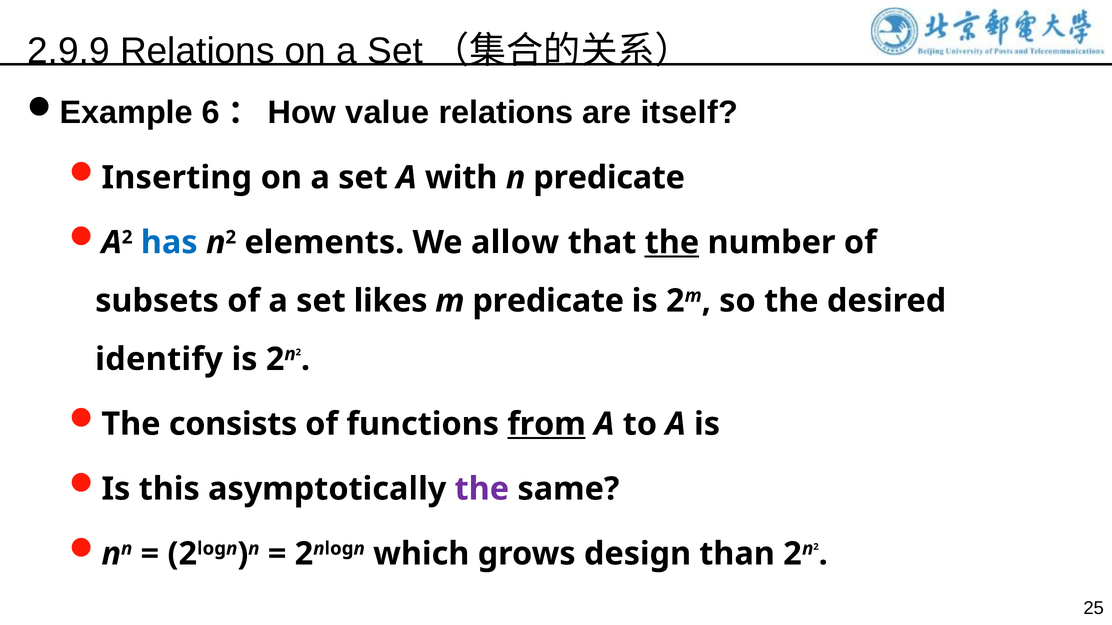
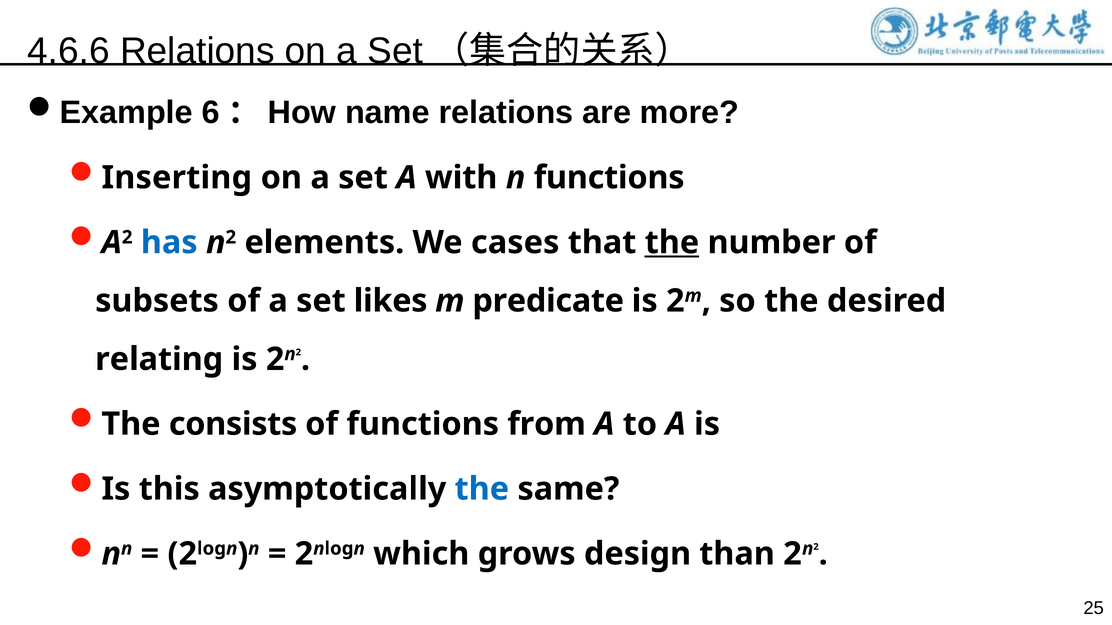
2.9.9: 2.9.9 -> 4.6.6
value: value -> name
itself: itself -> more
n predicate: predicate -> functions
allow: allow -> cases
identify: identify -> relating
from underline: present -> none
the at (482, 489) colour: purple -> blue
